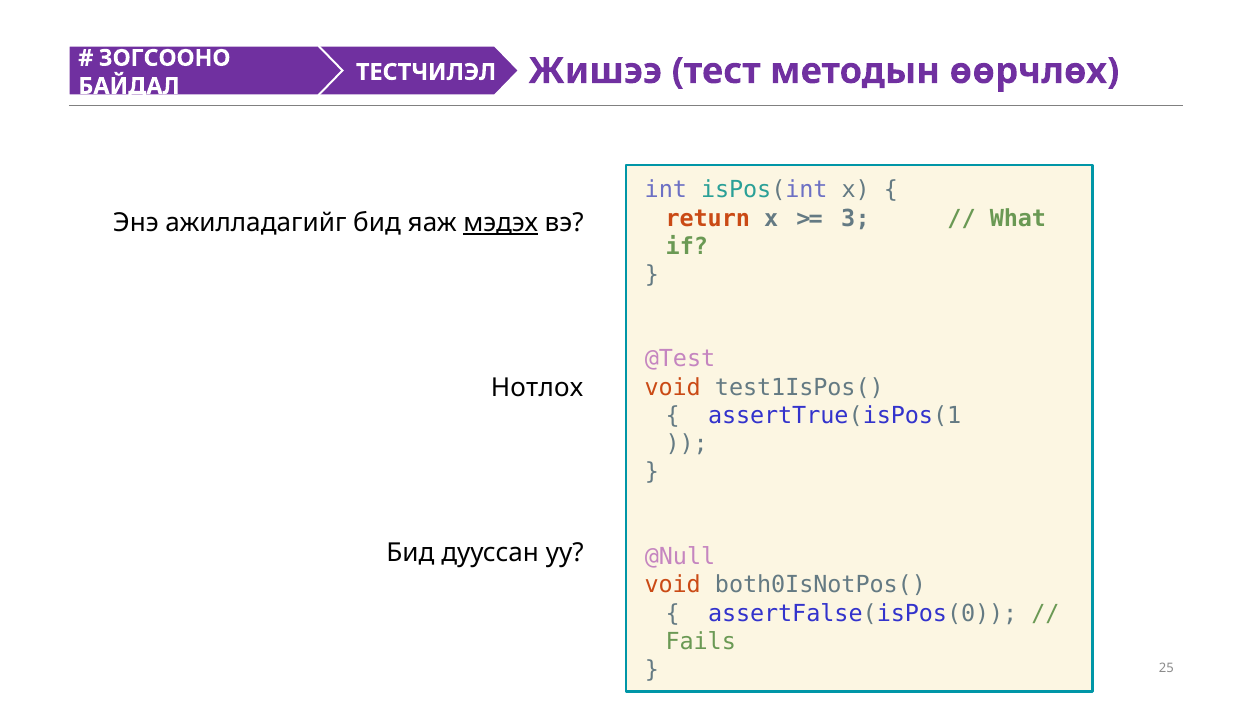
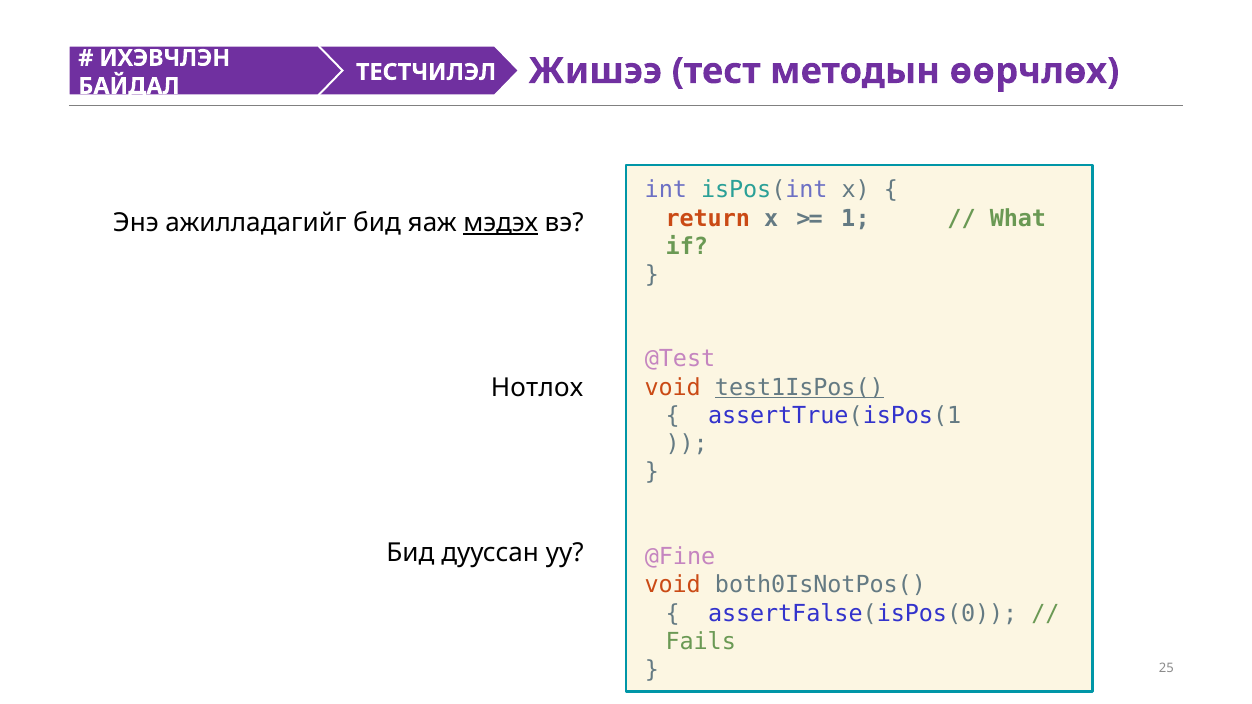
ЗОГСООНО: ЗОГСООНО -> ИХЭВЧЛЭН
3: 3 -> 1
test1IsPos( underline: none -> present
@Null: @Null -> @Fine
